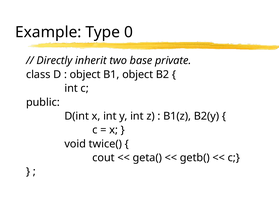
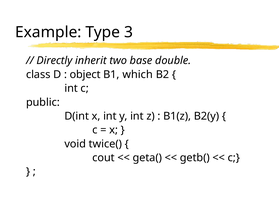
0: 0 -> 3
private: private -> double
B1 object: object -> which
